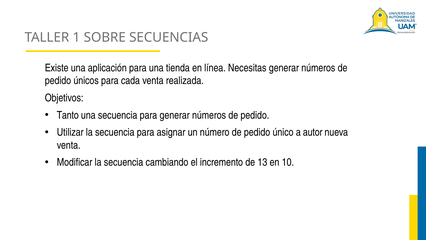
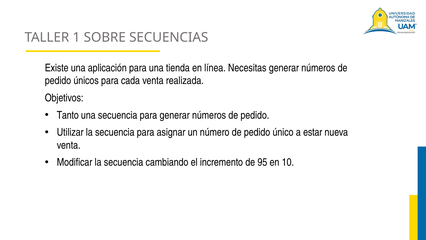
autor: autor -> estar
13: 13 -> 95
